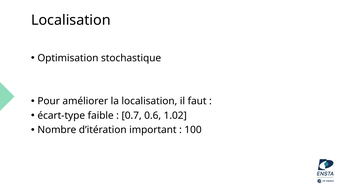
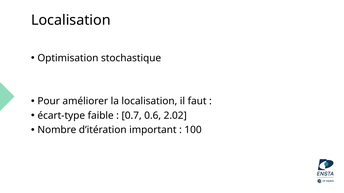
1.02: 1.02 -> 2.02
